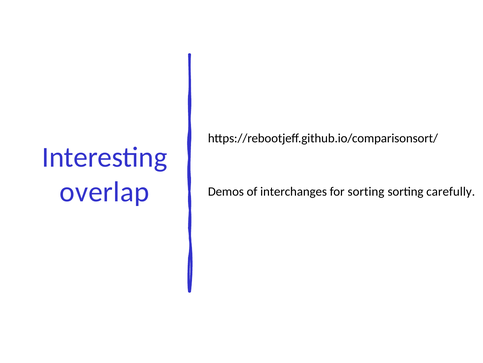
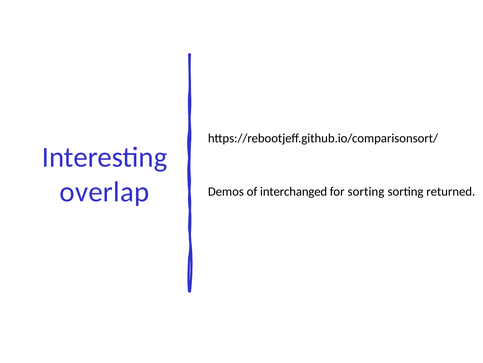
interchanges: interchanges -> interchanged
carefully: carefully -> returned
